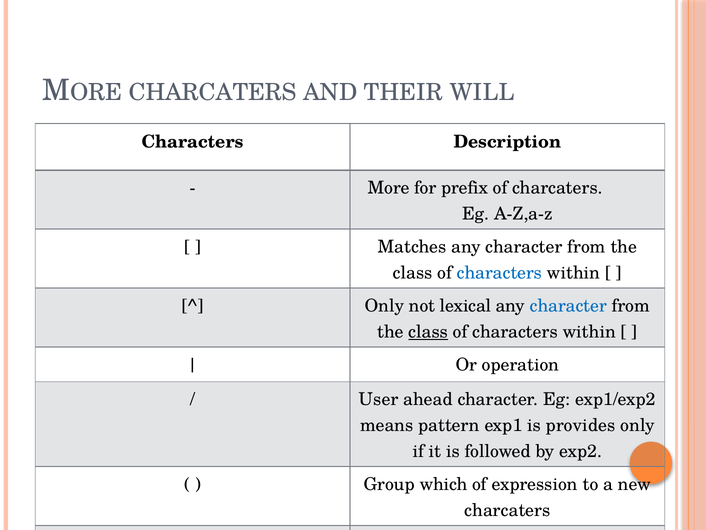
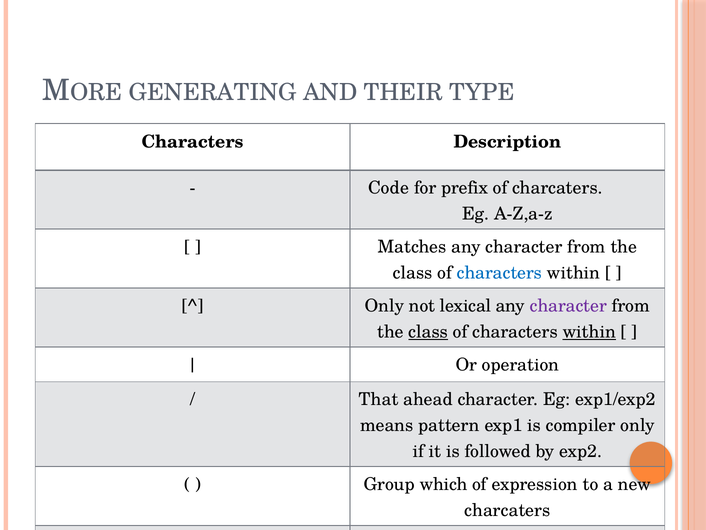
CHARCATERS at (213, 92): CHARCATERS -> GENERATING
WILL: WILL -> TYPE
More: More -> Code
character at (568, 306) colour: blue -> purple
within at (589, 331) underline: none -> present
User: User -> That
provides: provides -> compiler
